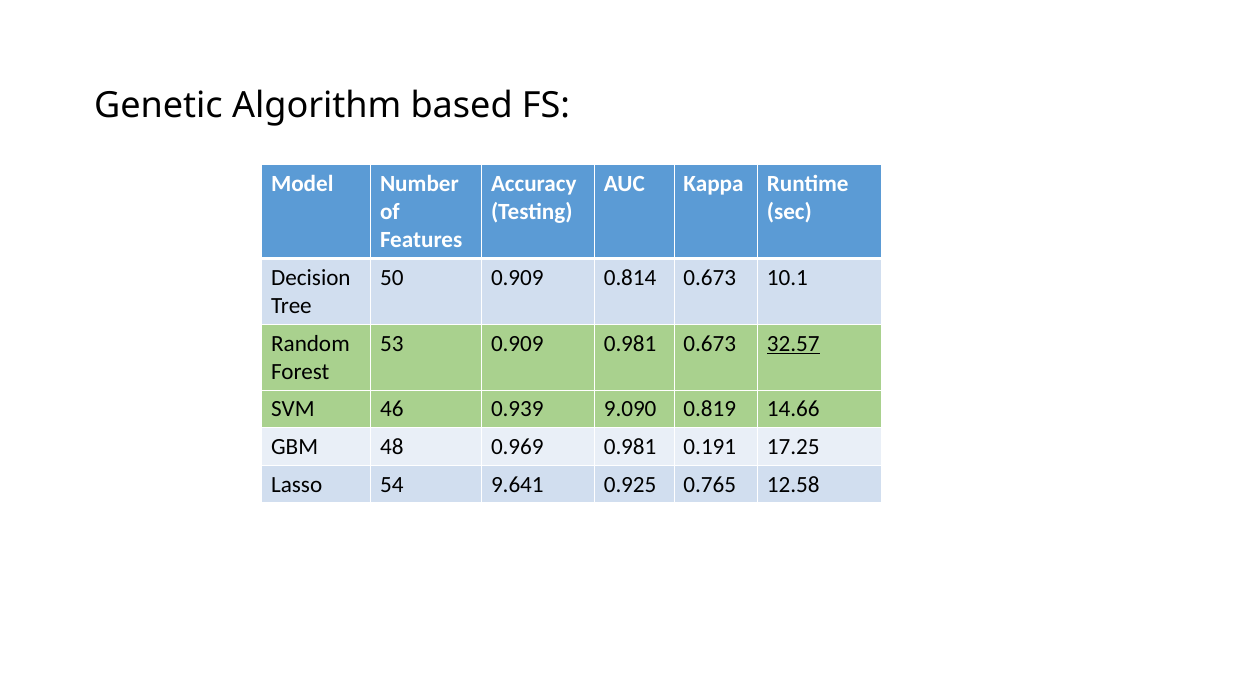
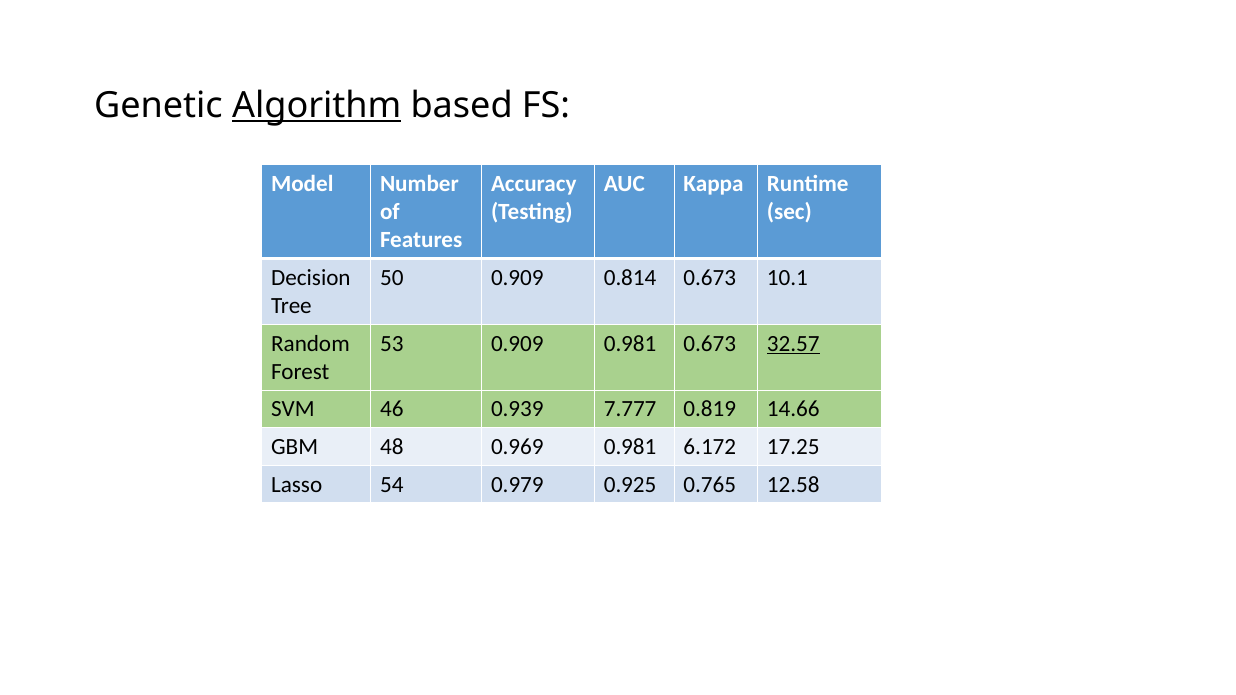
Algorithm underline: none -> present
9.090: 9.090 -> 7.777
0.191: 0.191 -> 6.172
9.641: 9.641 -> 0.979
